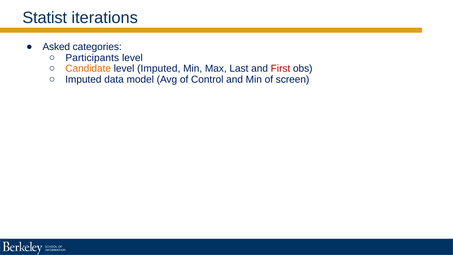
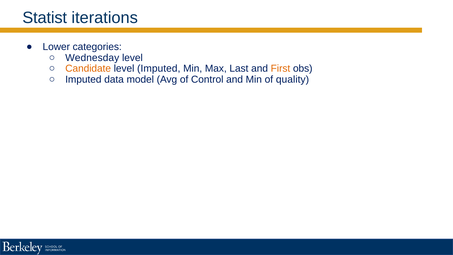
Asked: Asked -> Lower
Participants: Participants -> Wednesday
First colour: red -> orange
screen: screen -> quality
